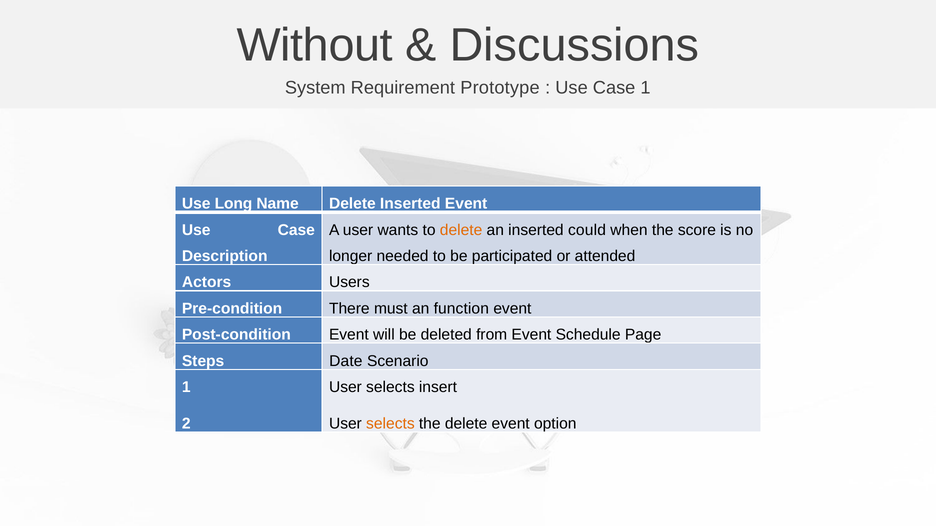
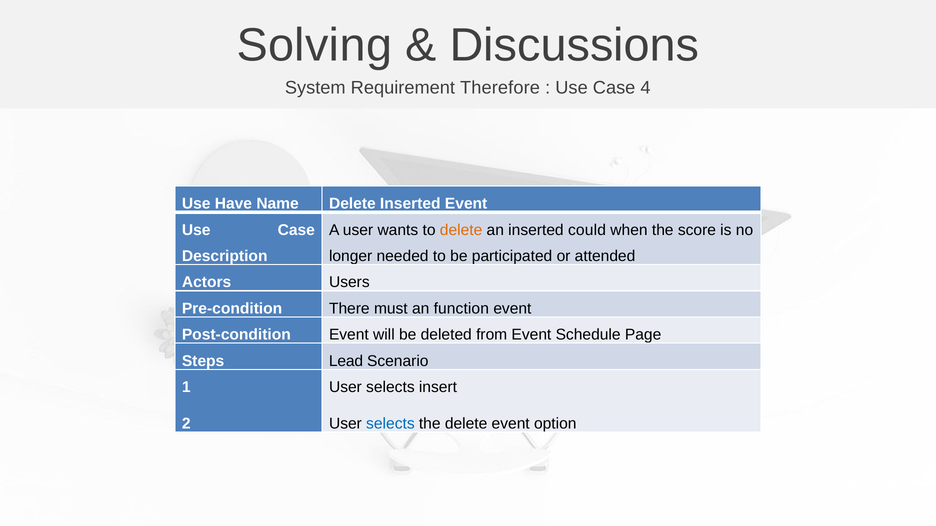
Without: Without -> Solving
Prototype: Prototype -> Therefore
Case 1: 1 -> 4
Long: Long -> Have
Date: Date -> Lead
selects at (390, 424) colour: orange -> blue
